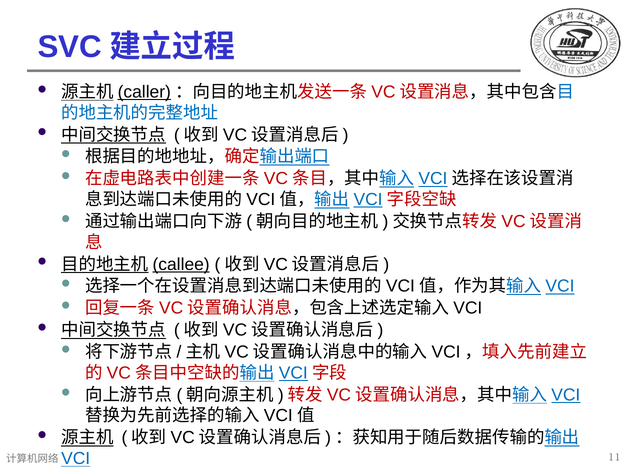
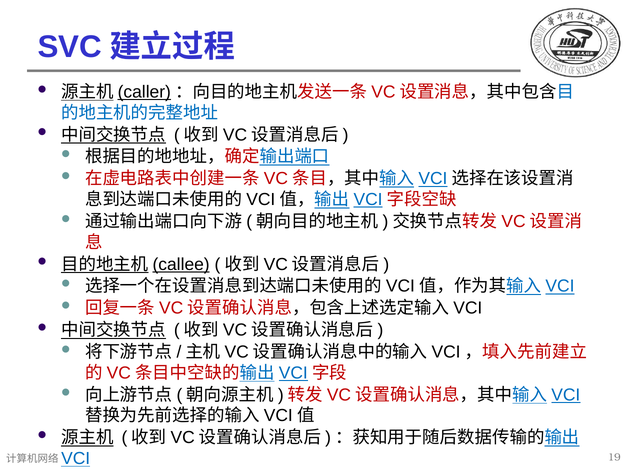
11: 11 -> 19
